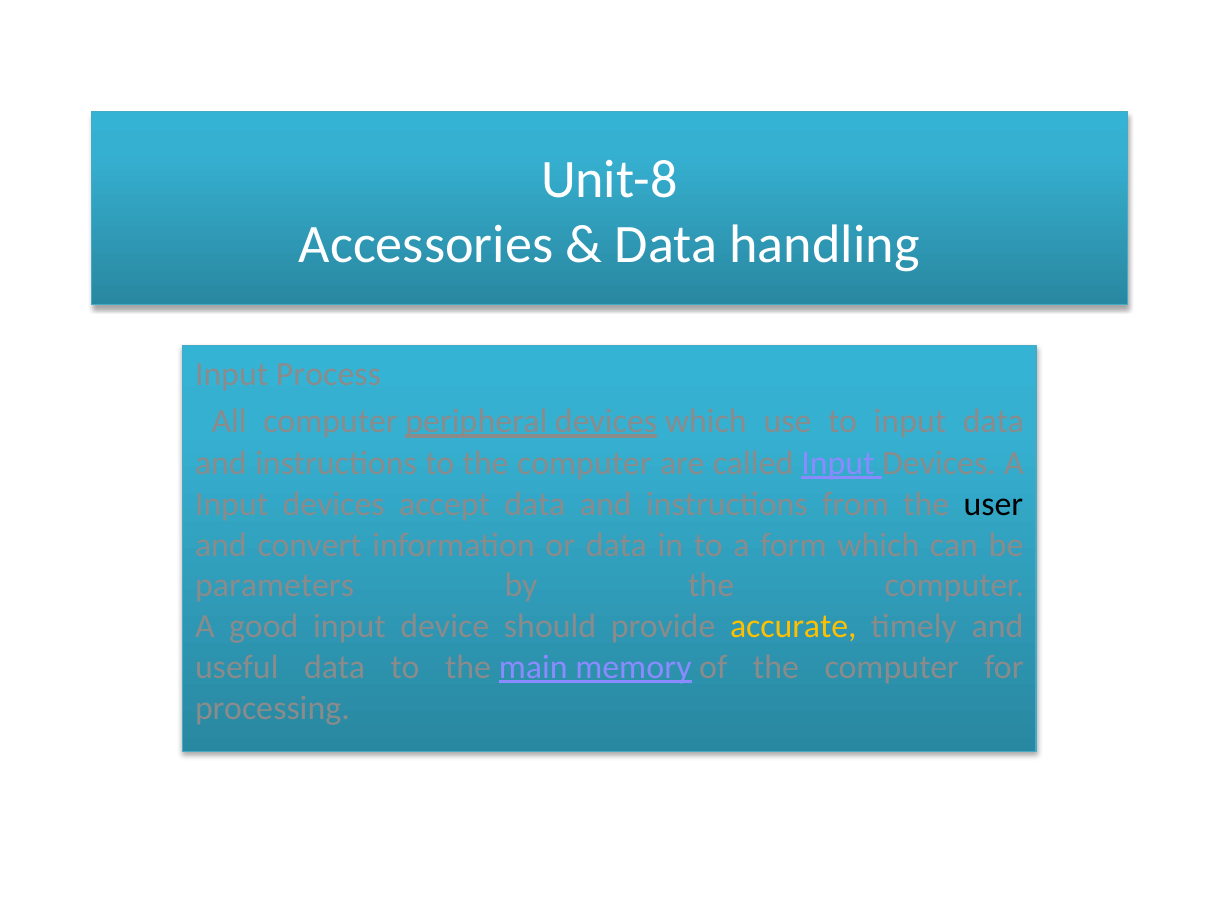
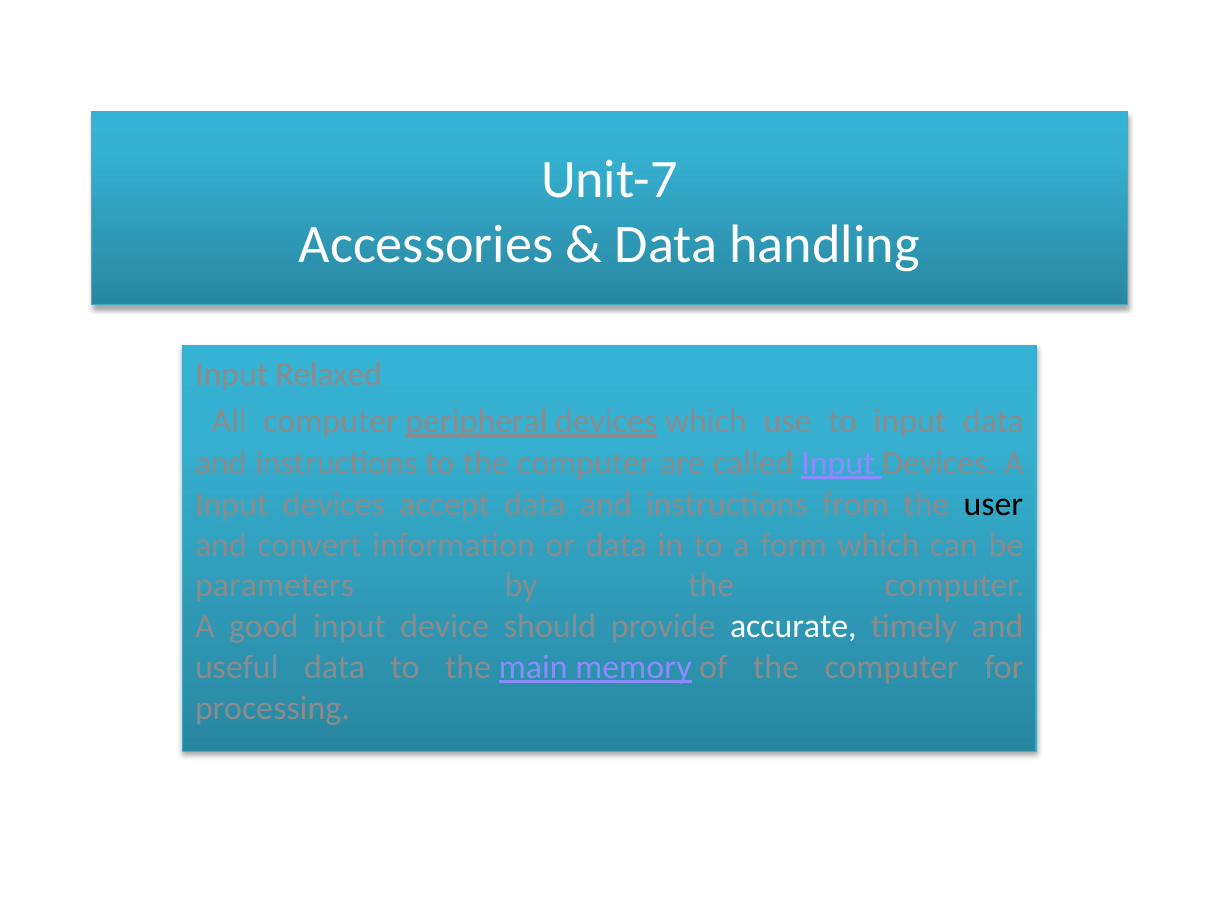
Unit-8: Unit-8 -> Unit-7
Process: Process -> Relaxed
accurate colour: yellow -> white
